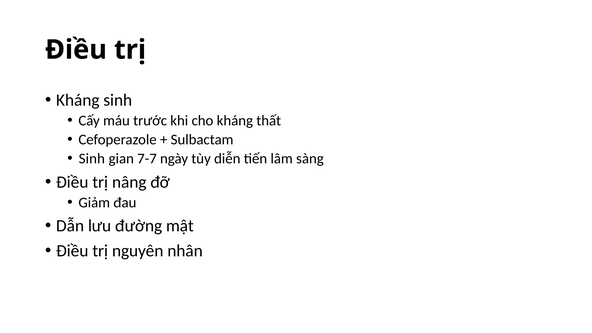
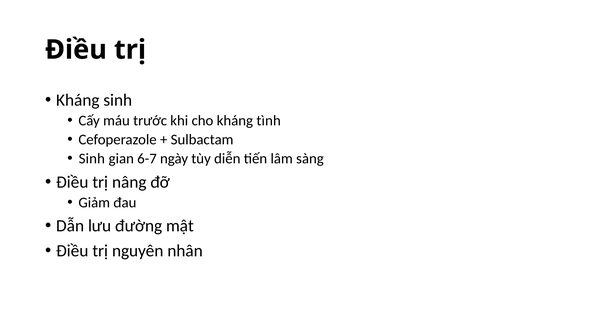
thất: thất -> tình
7-7: 7-7 -> 6-7
